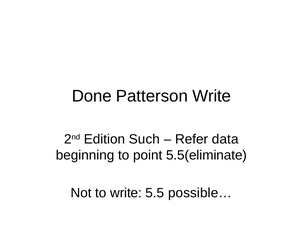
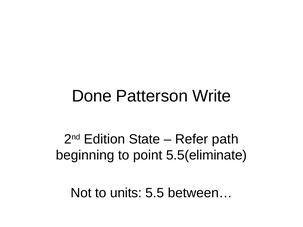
Such: Such -> State
data: data -> path
to write: write -> units
possible…: possible… -> between…
